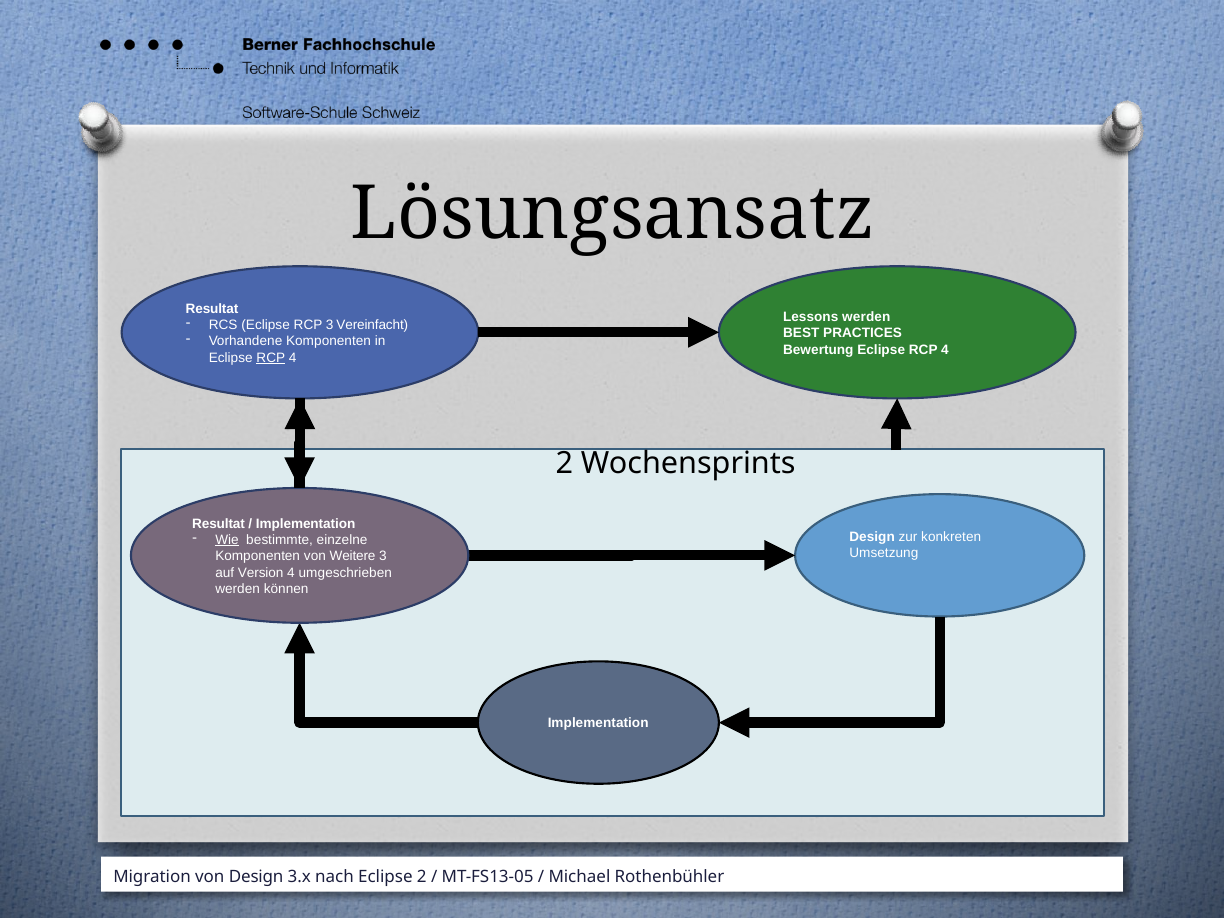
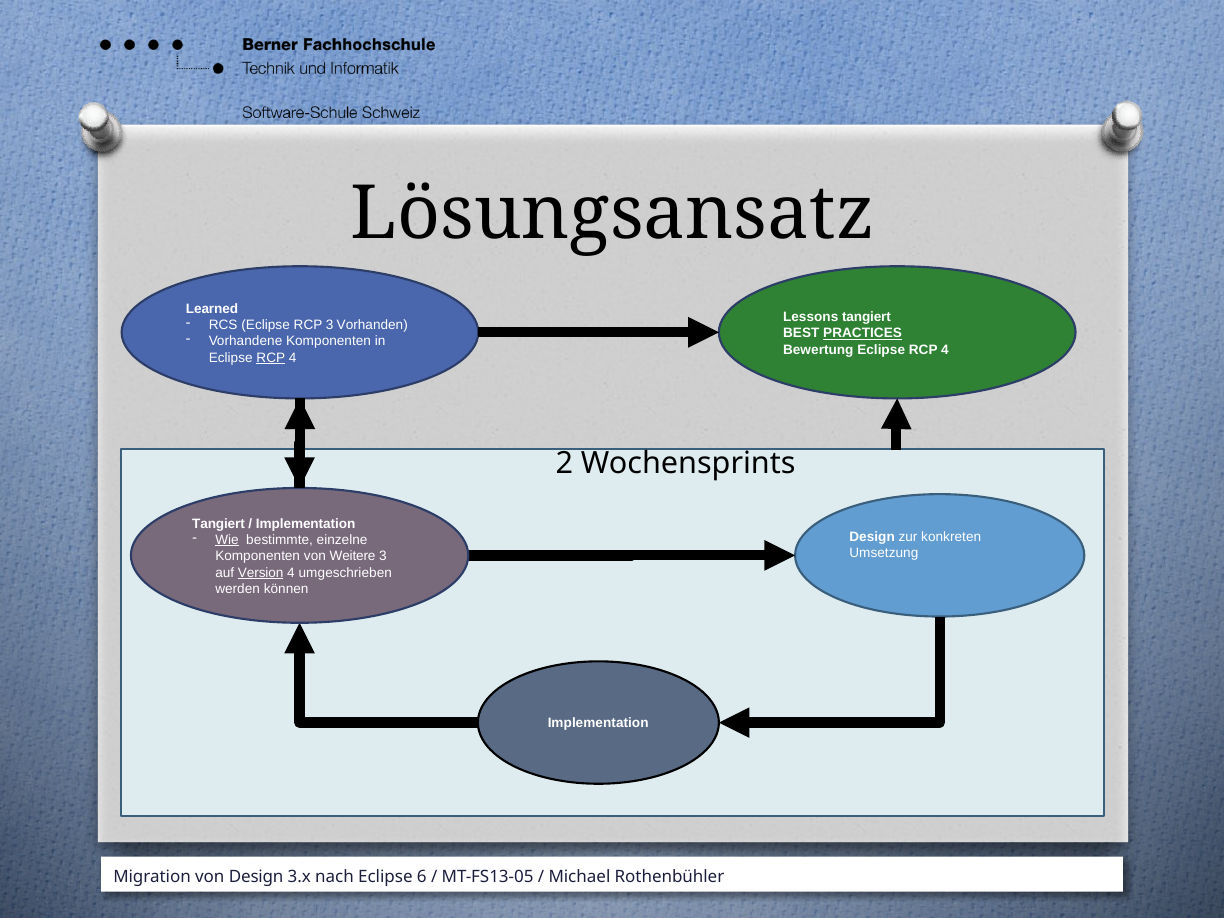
Resultat at (212, 309): Resultat -> Learned
Lessons werden: werden -> tangiert
Vereinfacht: Vereinfacht -> Vorhanden
PRACTICES underline: none -> present
Resultat at (219, 524): Resultat -> Tangiert
Version underline: none -> present
Eclipse 2: 2 -> 6
